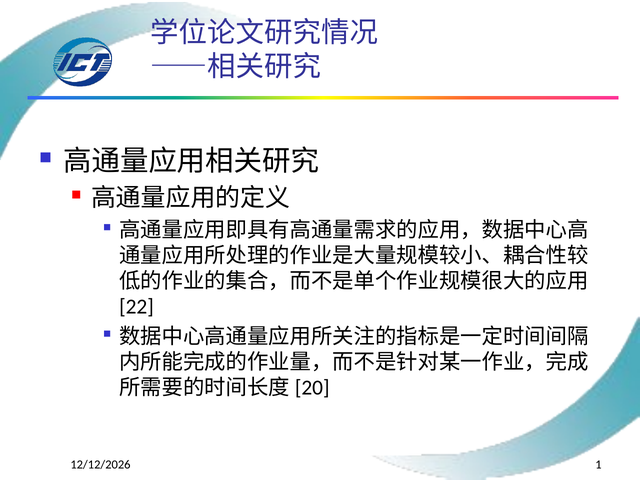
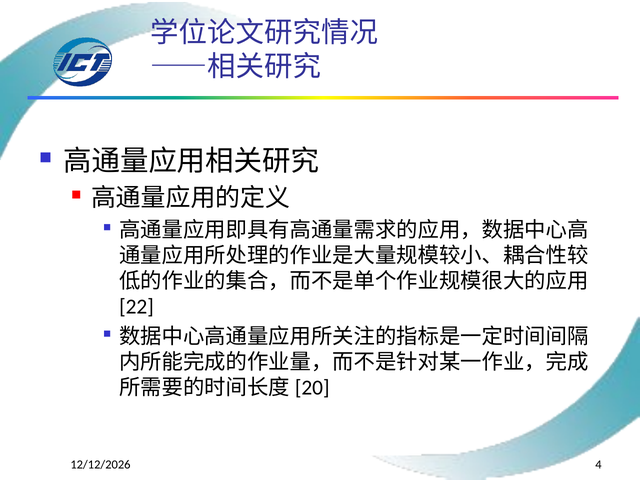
1: 1 -> 4
